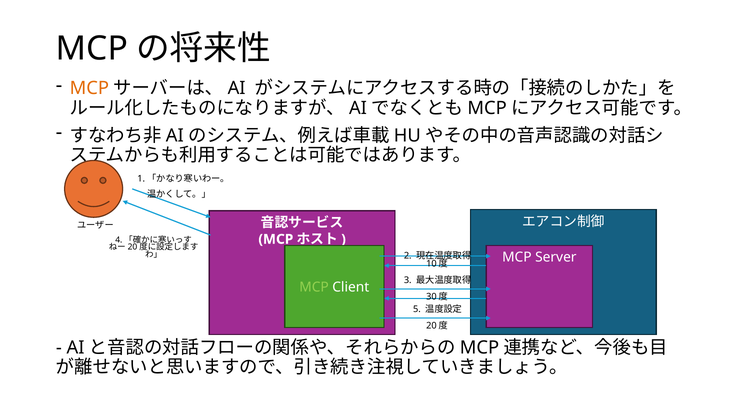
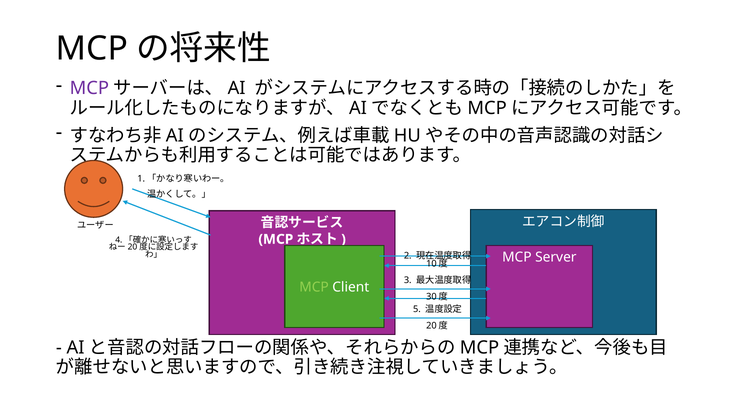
MCP at (89, 88) colour: orange -> purple
